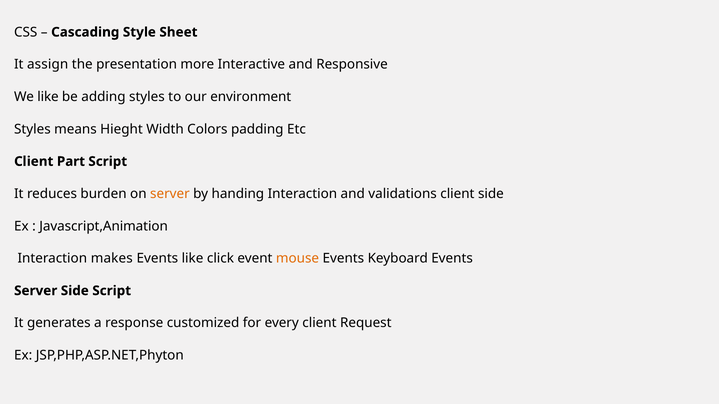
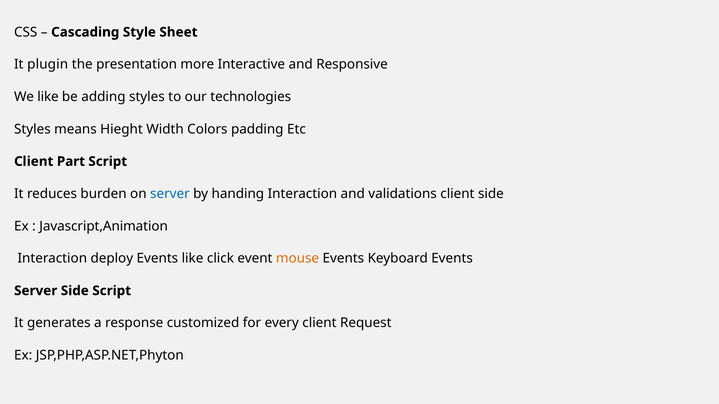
assign: assign -> plugin
environment: environment -> technologies
server at (170, 194) colour: orange -> blue
makes: makes -> deploy
